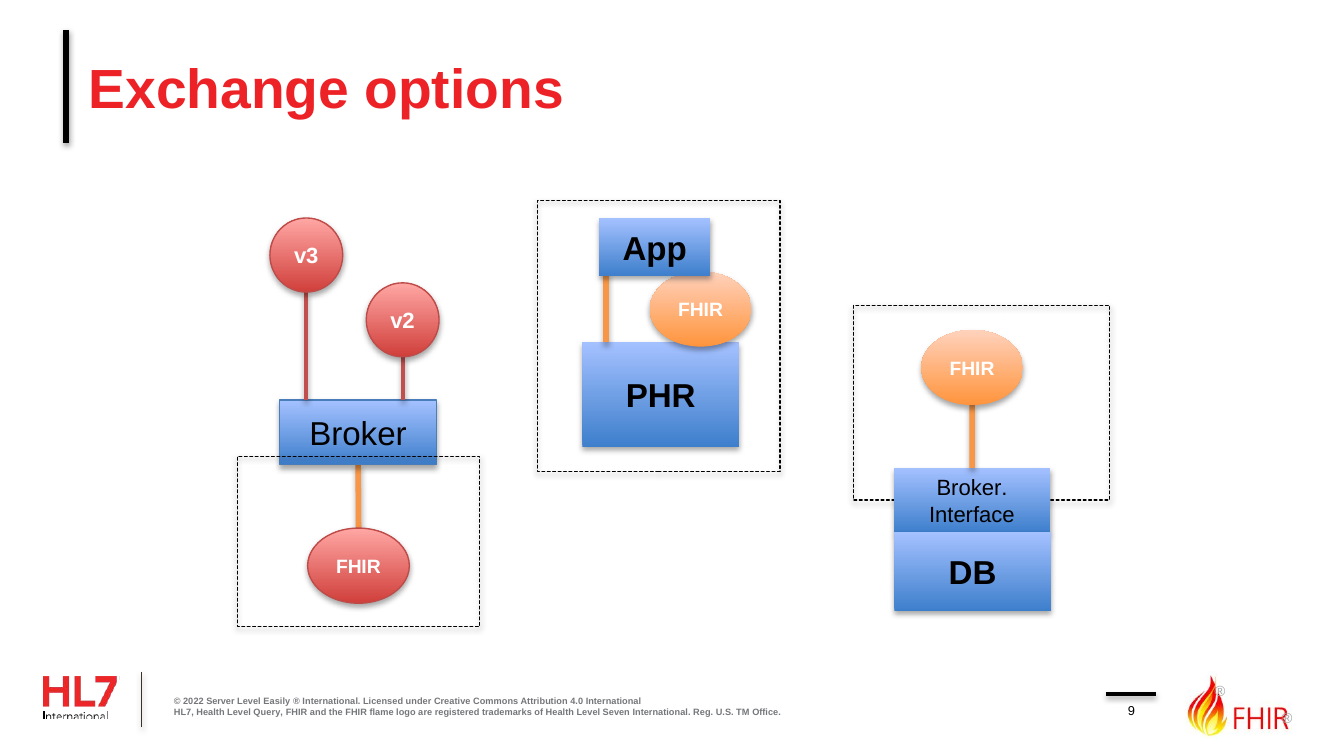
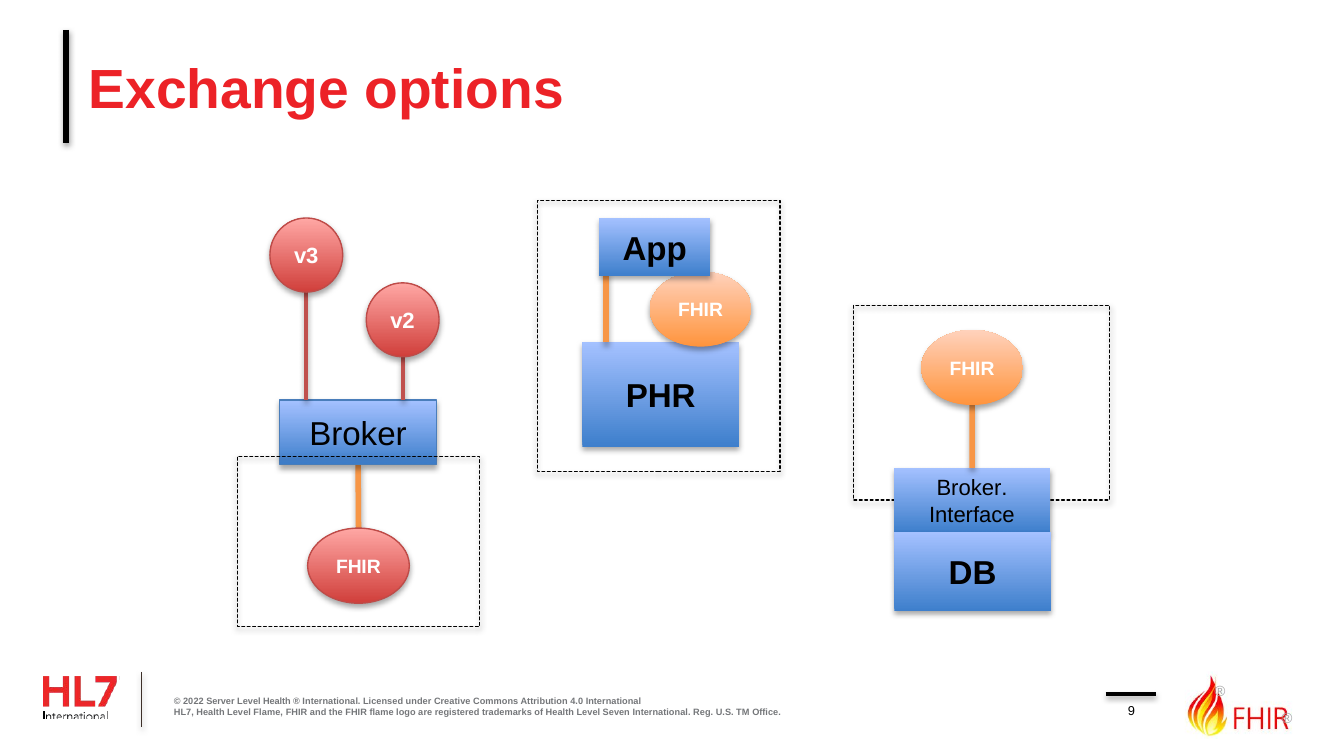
Level Easily: Easily -> Health
Level Query: Query -> Flame
